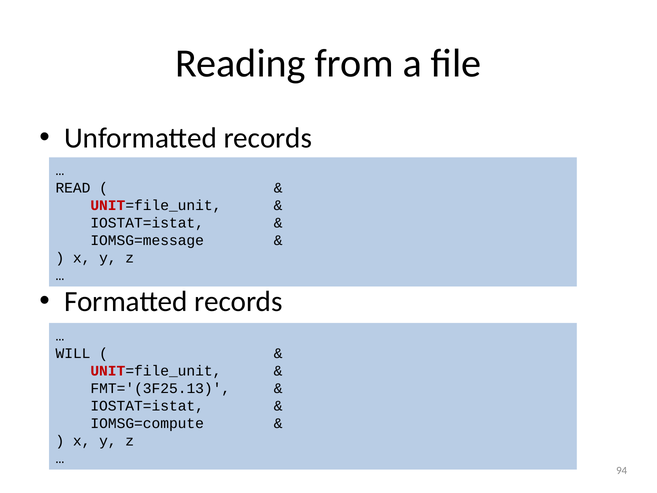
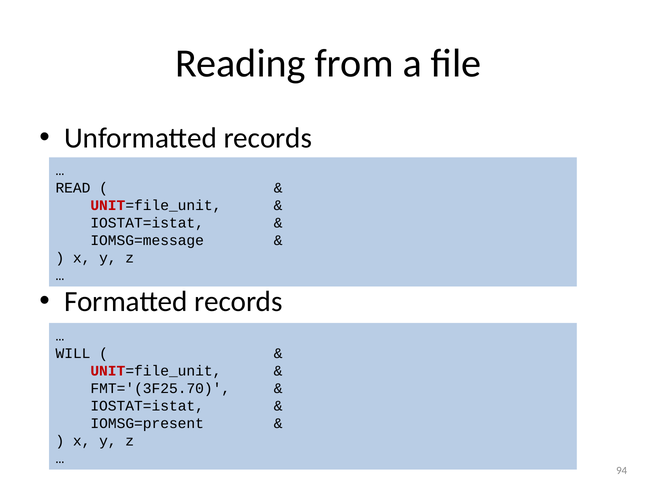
FMT='(3F25.13: FMT='(3F25.13 -> FMT='(3F25.70
IOMSG=compute: IOMSG=compute -> IOMSG=present
